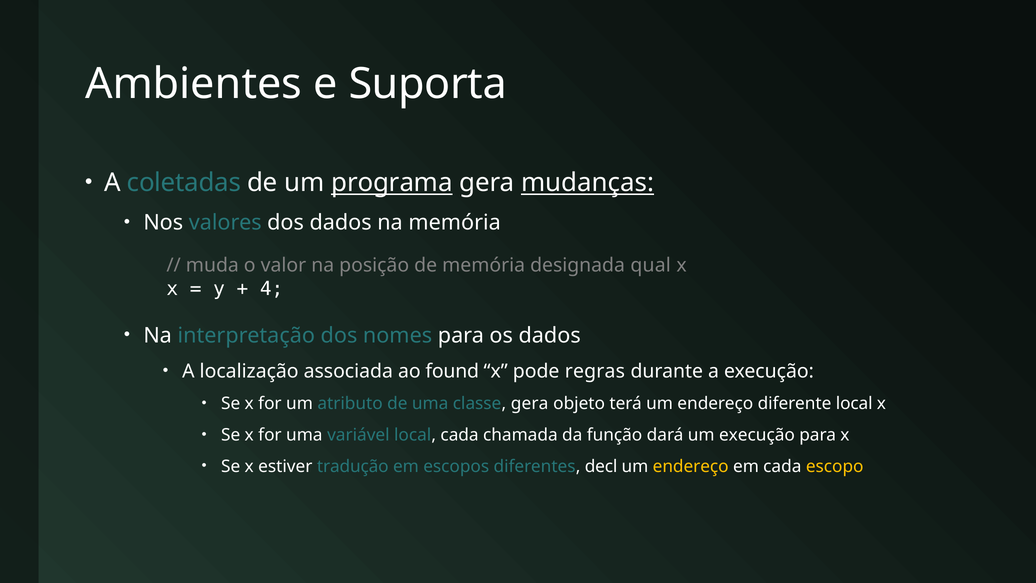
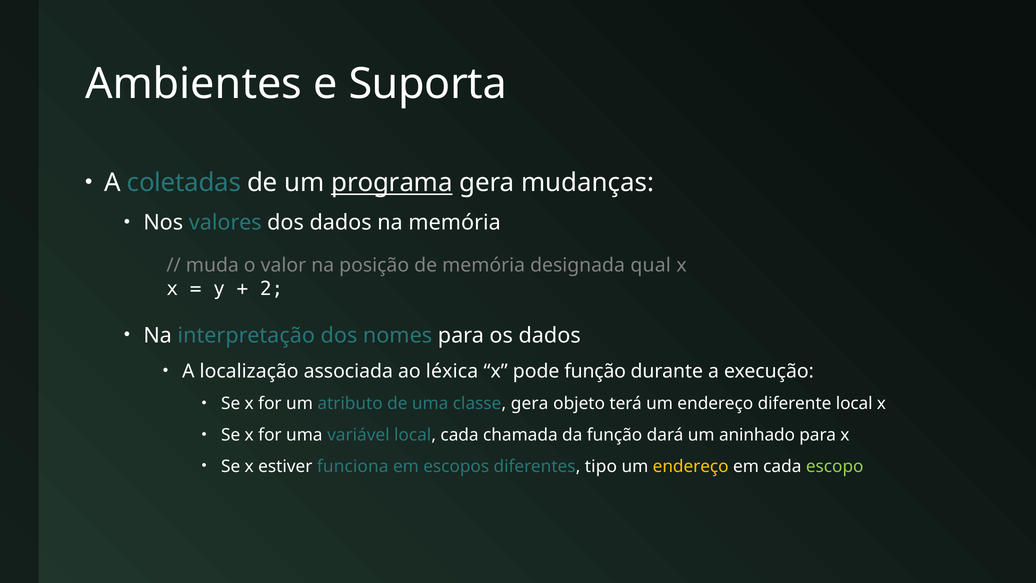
mudanças underline: present -> none
4: 4 -> 2
found: found -> léxica
pode regras: regras -> função
um execução: execução -> aninhado
tradução: tradução -> funciona
decl: decl -> tipo
escopo colour: yellow -> light green
